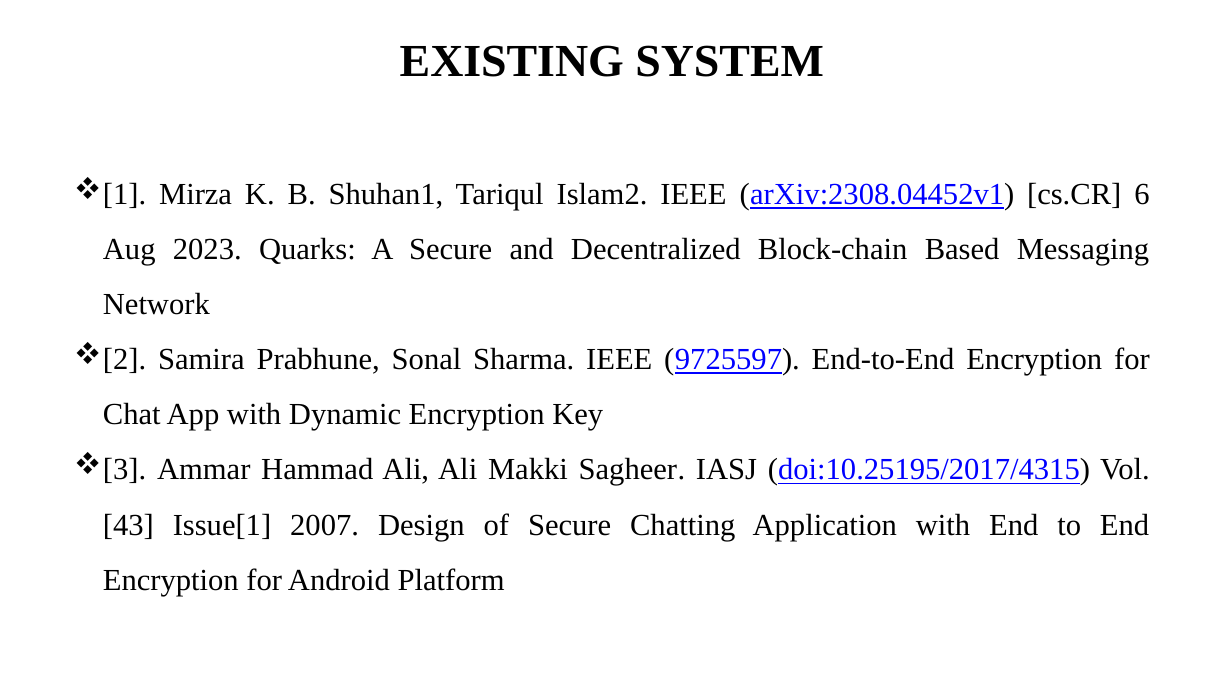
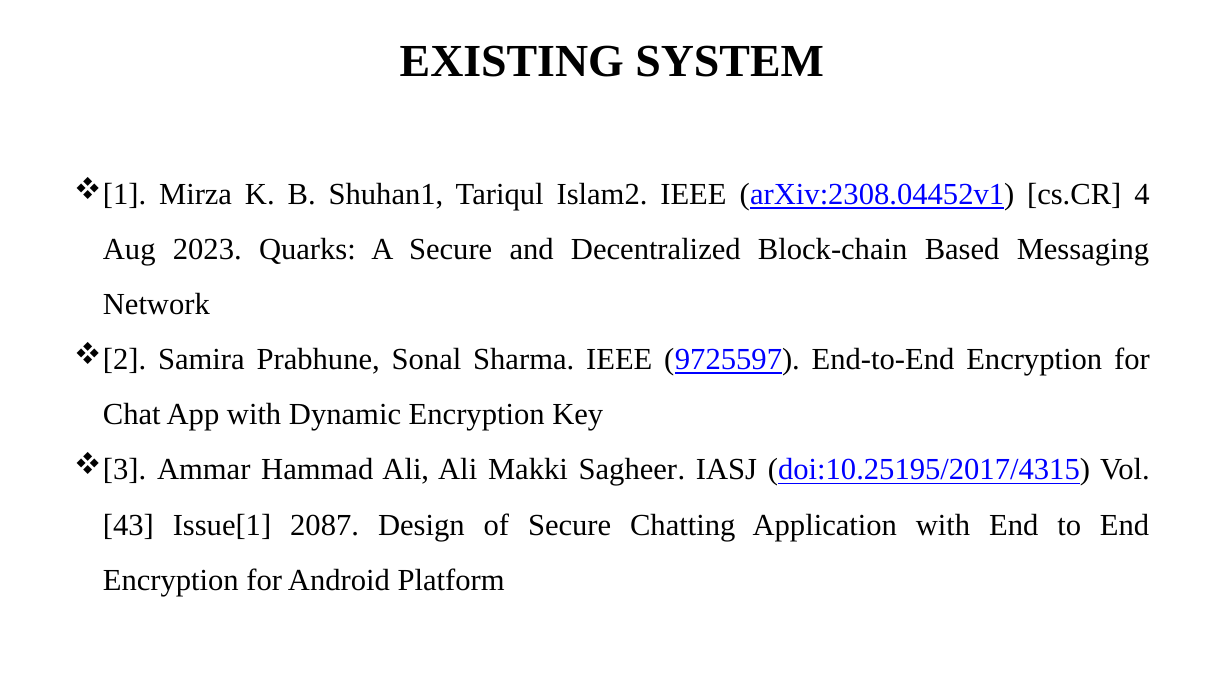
6: 6 -> 4
2007: 2007 -> 2087
